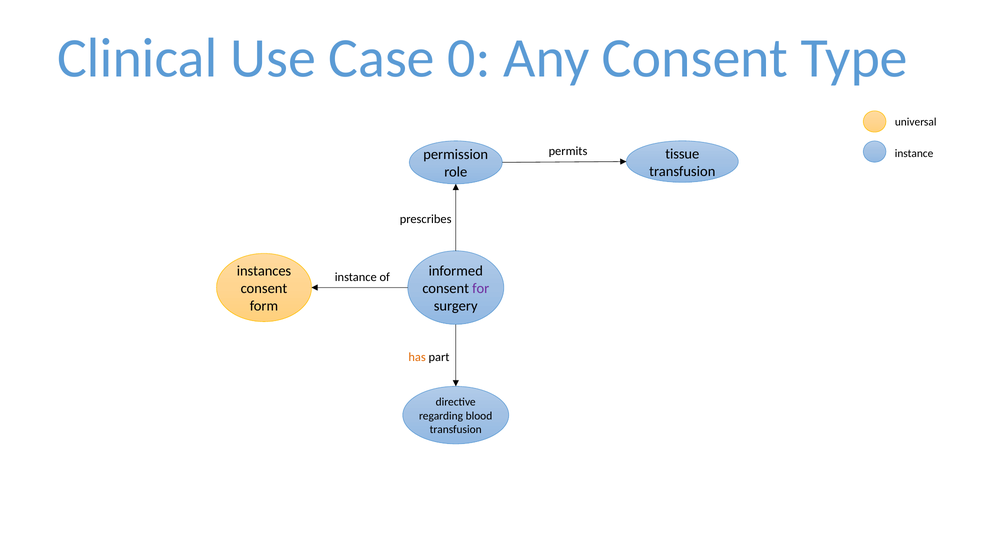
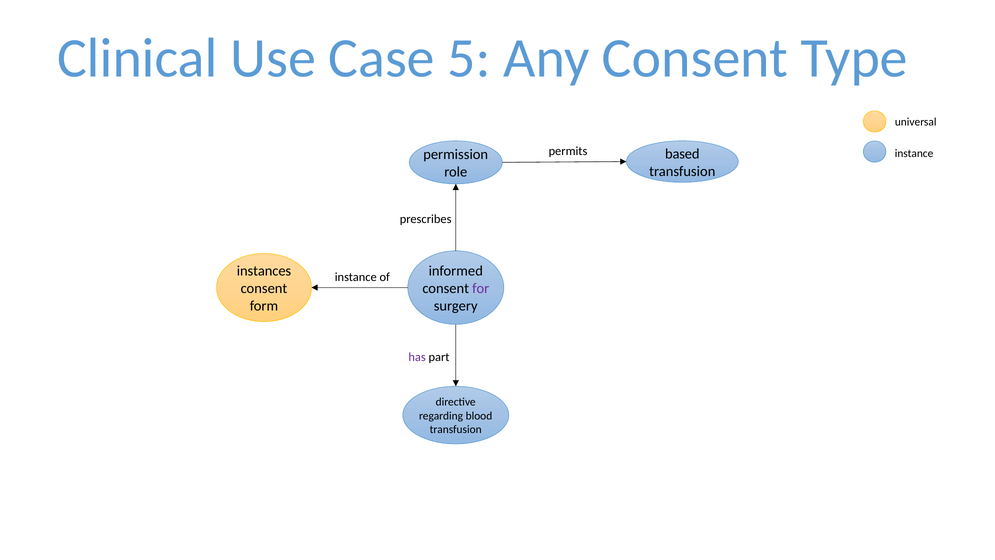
0: 0 -> 5
tissue: tissue -> based
has colour: orange -> purple
